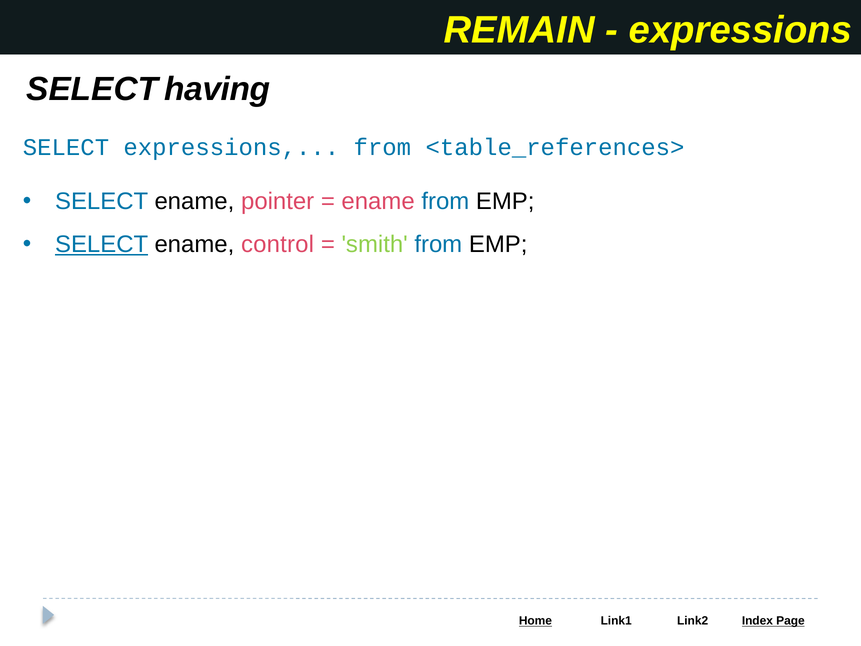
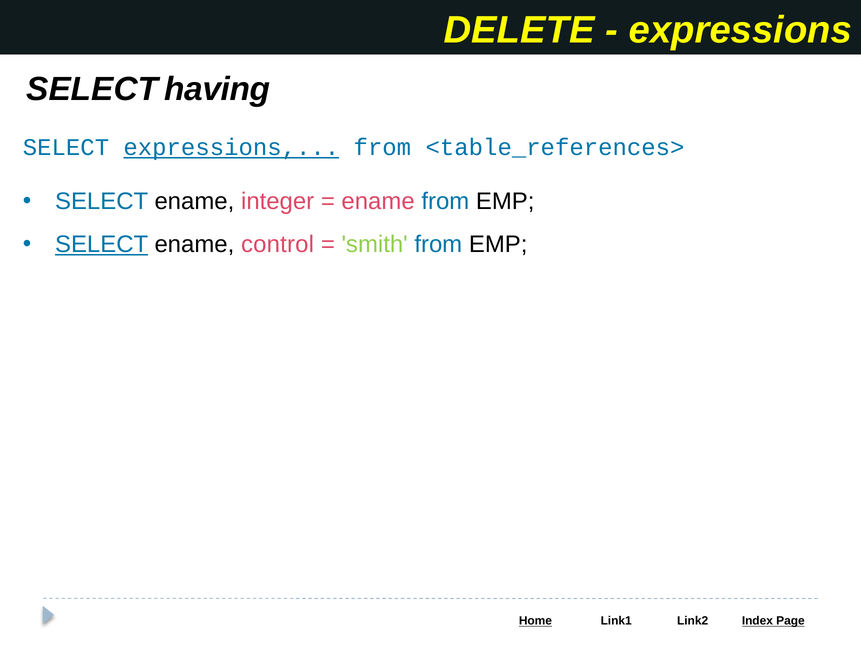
REMAIN: REMAIN -> DELETE
expressions at (231, 147) underline: none -> present
pointer: pointer -> integer
